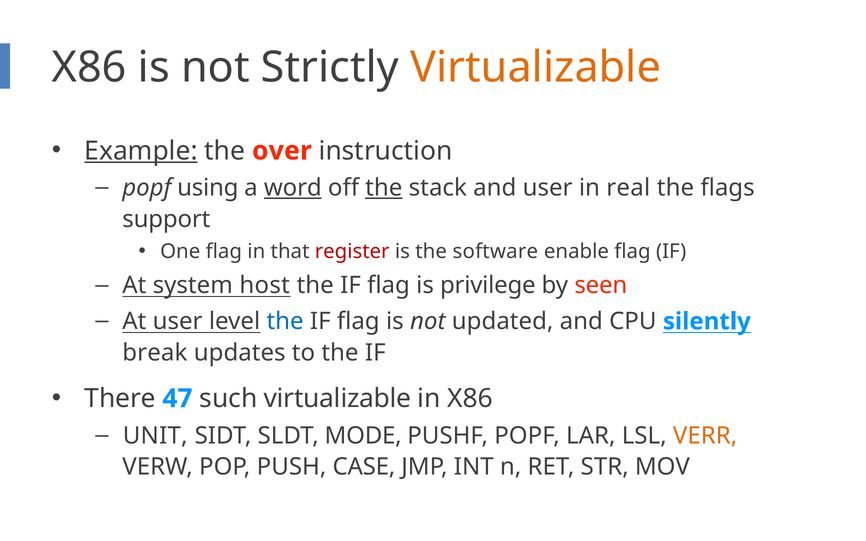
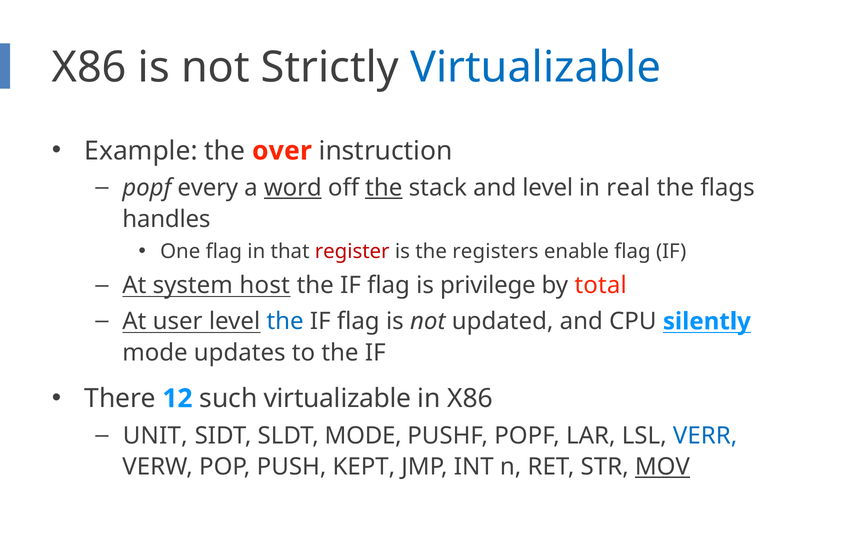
Virtualizable at (536, 67) colour: orange -> blue
Example underline: present -> none
using: using -> every
and user: user -> level
support: support -> handles
software: software -> registers
seen: seen -> total
break at (155, 353): break -> mode
47: 47 -> 12
VERR colour: orange -> blue
CASE: CASE -> KEPT
MOV underline: none -> present
